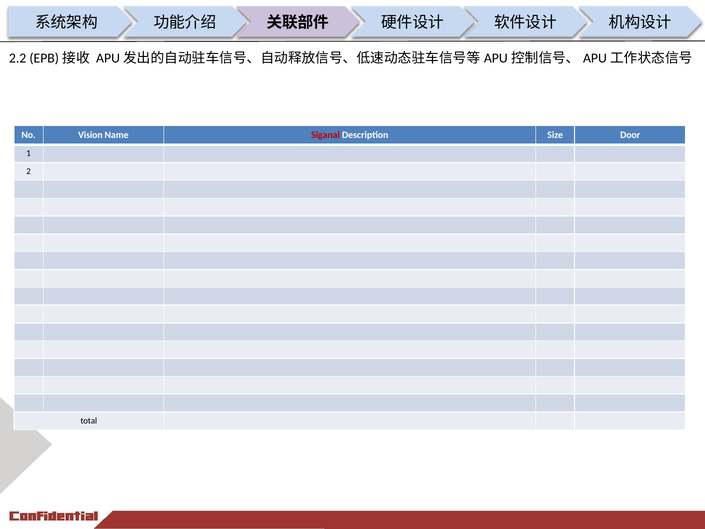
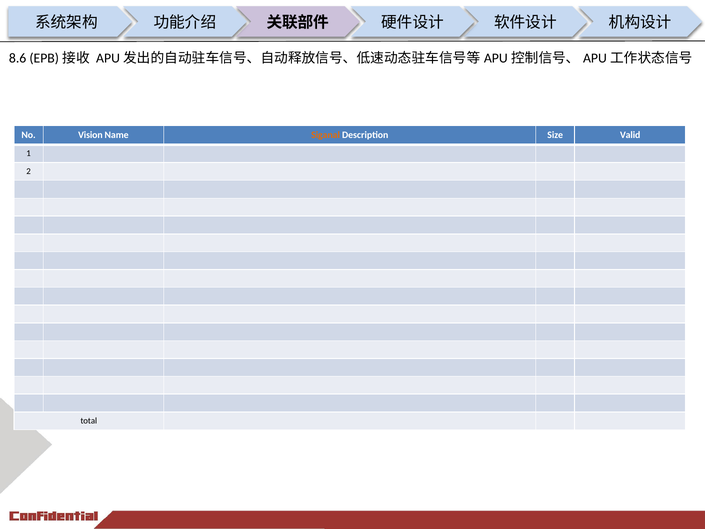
2.2: 2.2 -> 8.6
Siganal colour: red -> orange
Door: Door -> Valid
